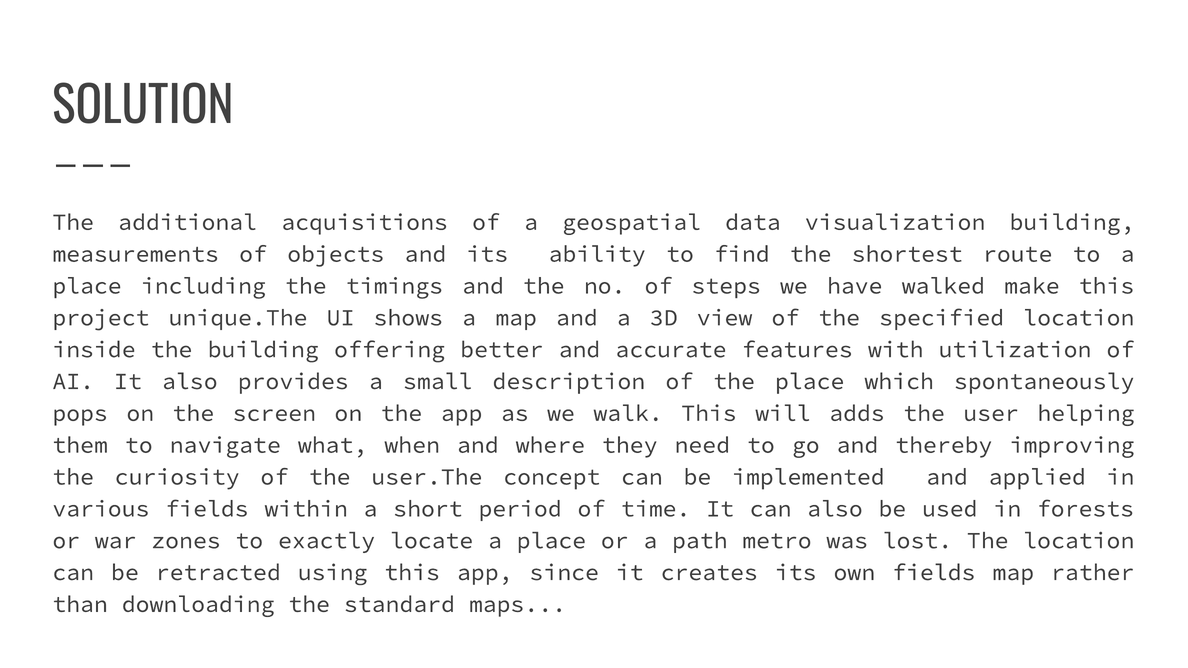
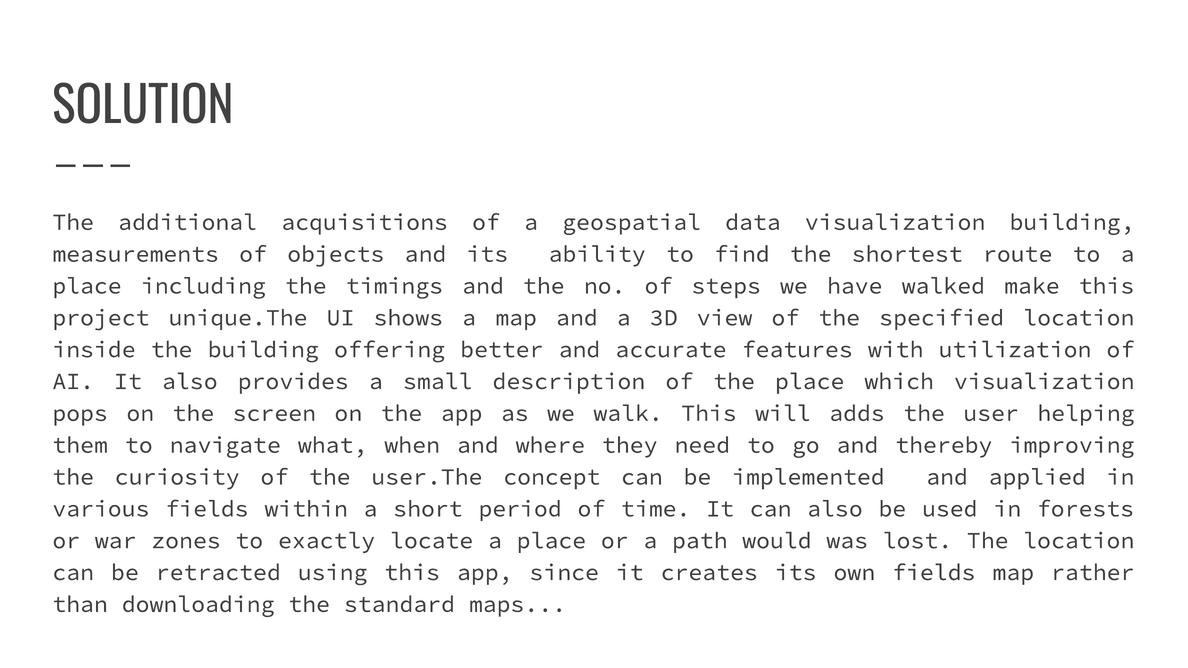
which spontaneously: spontaneously -> visualization
metro: metro -> would
